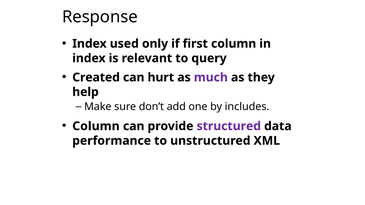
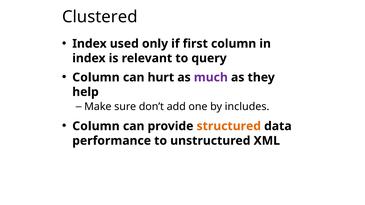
Response: Response -> Clustered
Created at (96, 77): Created -> Column
structured colour: purple -> orange
